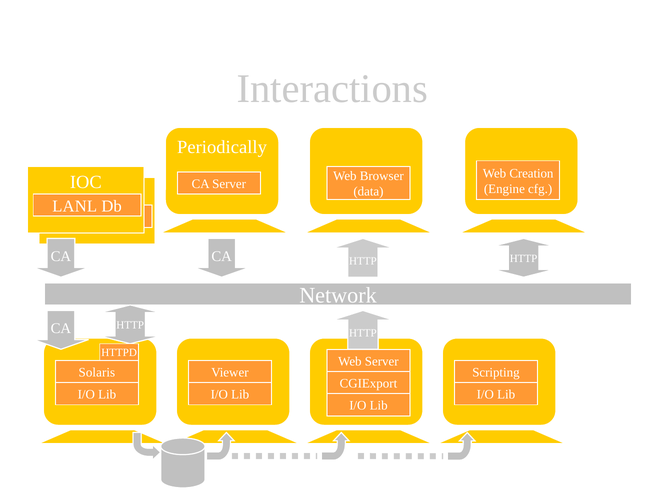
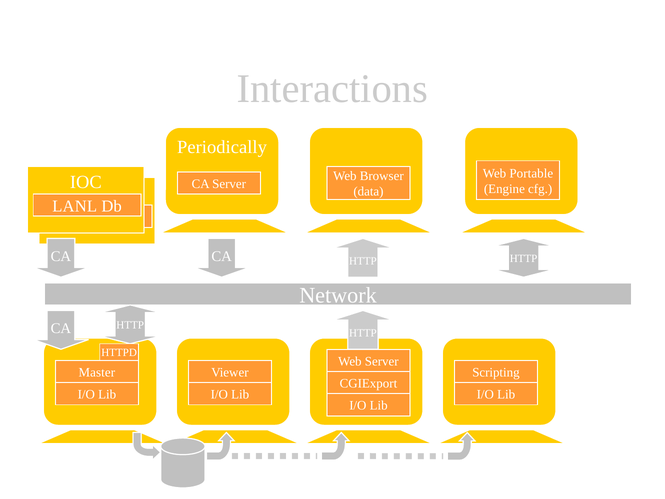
Creation: Creation -> Portable
Solaris: Solaris -> Master
